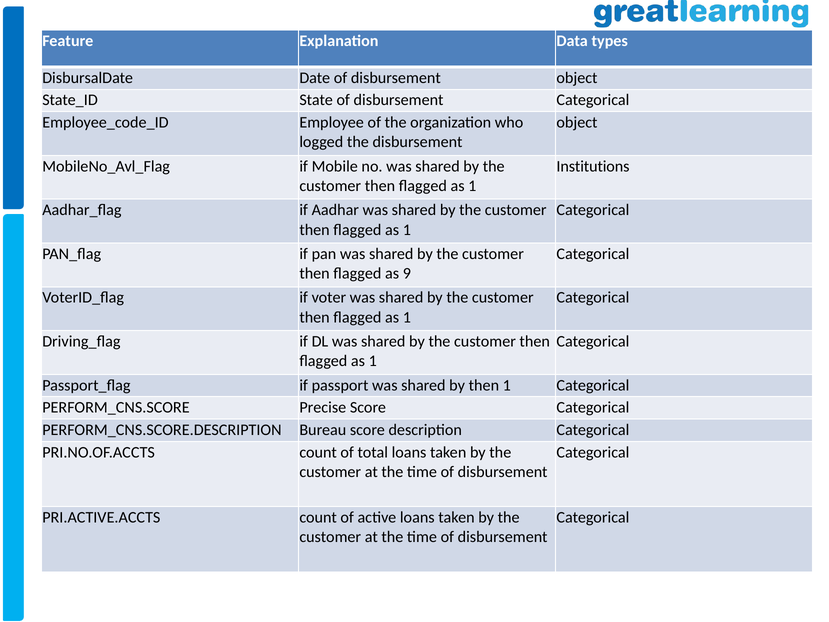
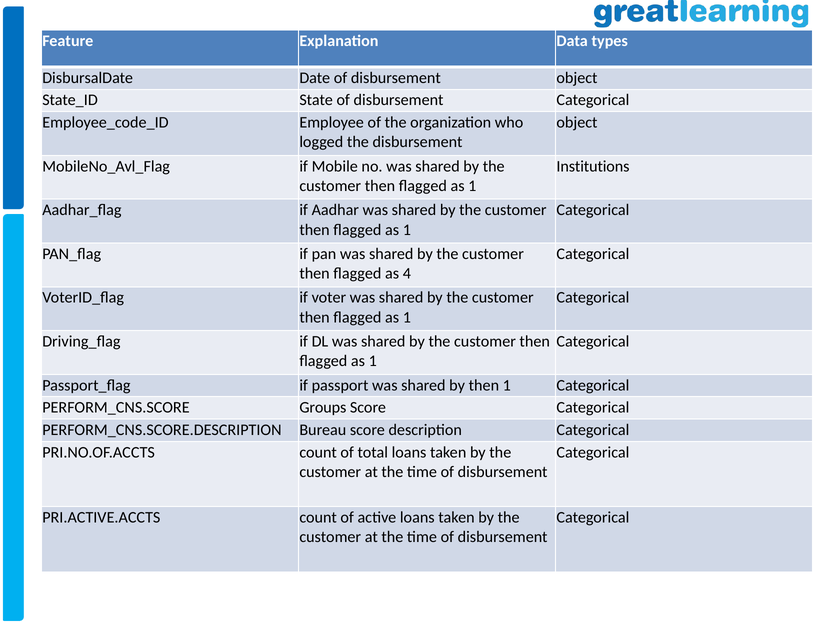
9: 9 -> 4
Precise: Precise -> Groups
